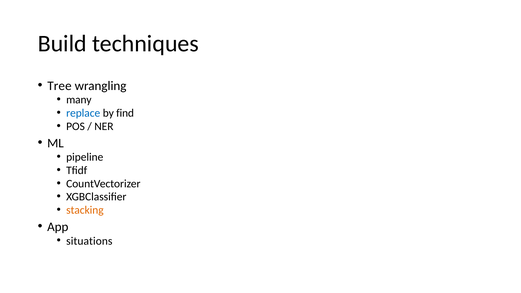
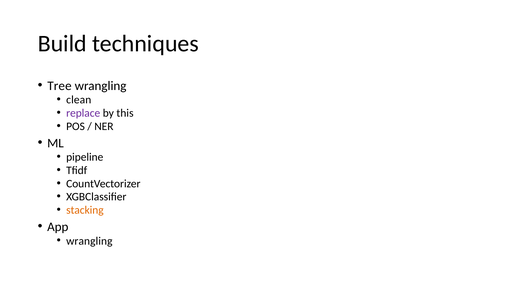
many: many -> clean
replace colour: blue -> purple
find: find -> this
situations at (89, 241): situations -> wrangling
